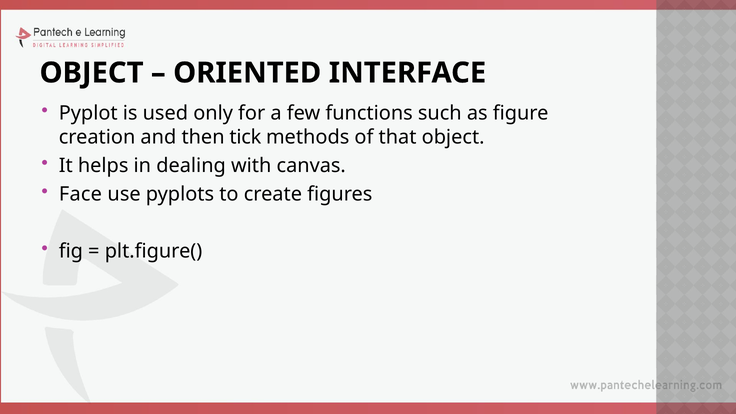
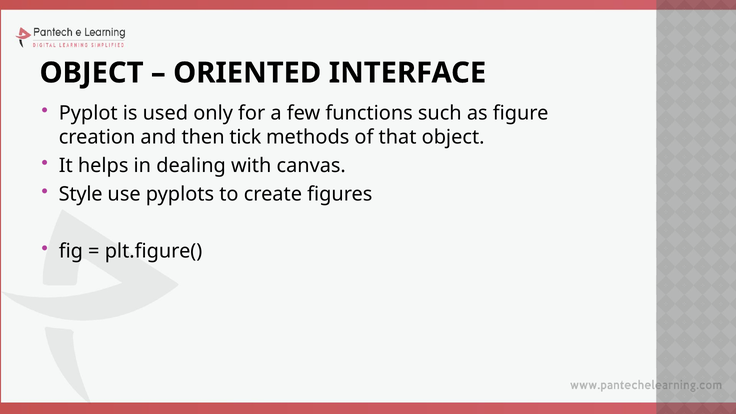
Face: Face -> Style
